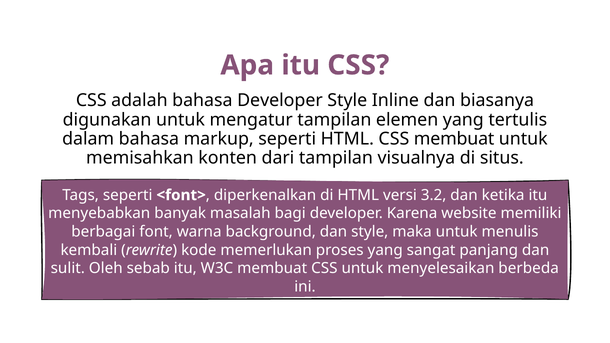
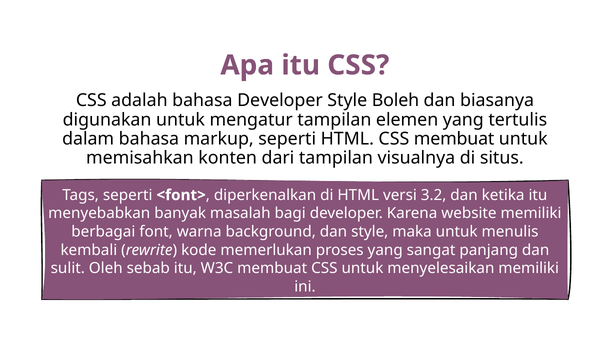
Inline: Inline -> Boleh
menyelesaikan berbeda: berbeda -> memiliki
